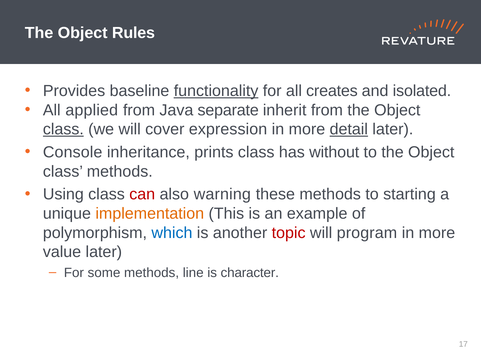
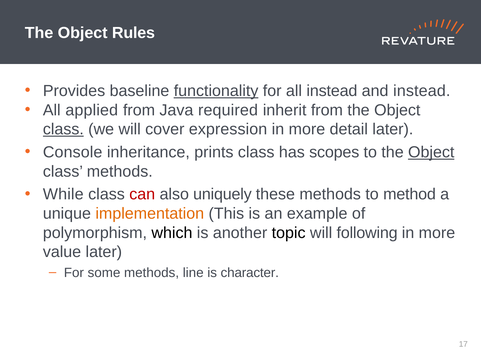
all creates: creates -> instead
and isolated: isolated -> instead
separate: separate -> required
detail underline: present -> none
without: without -> scopes
Object at (431, 153) underline: none -> present
Using: Using -> While
warning: warning -> uniquely
starting: starting -> method
which colour: blue -> black
topic colour: red -> black
program: program -> following
